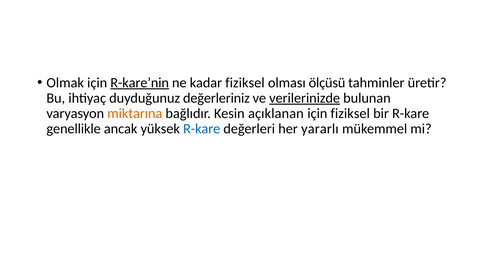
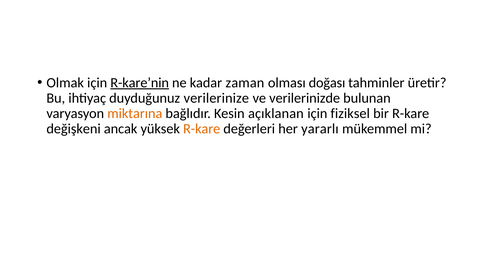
kadar fiziksel: fiziksel -> zaman
ölçüsü: ölçüsü -> doğası
değerleriniz: değerleriniz -> verilerinize
verilerinizde underline: present -> none
genellikle: genellikle -> değişkeni
R-kare at (202, 129) colour: blue -> orange
